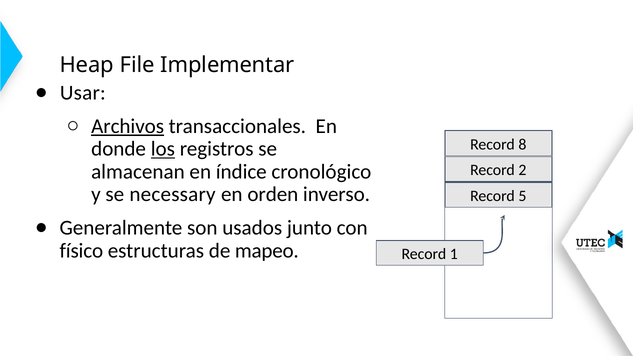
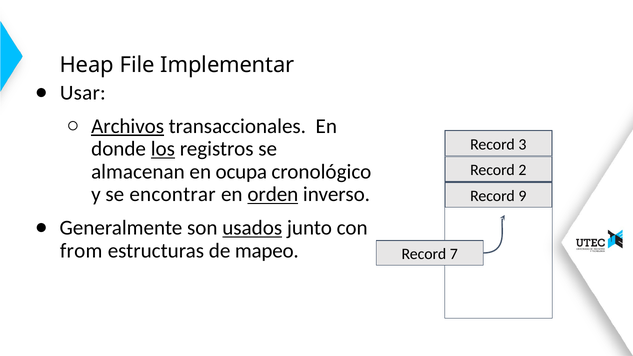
8: 8 -> 3
índice: índice -> ocupa
necessary: necessary -> encontrar
orden underline: none -> present
5: 5 -> 9
usados underline: none -> present
físico: físico -> from
1: 1 -> 7
